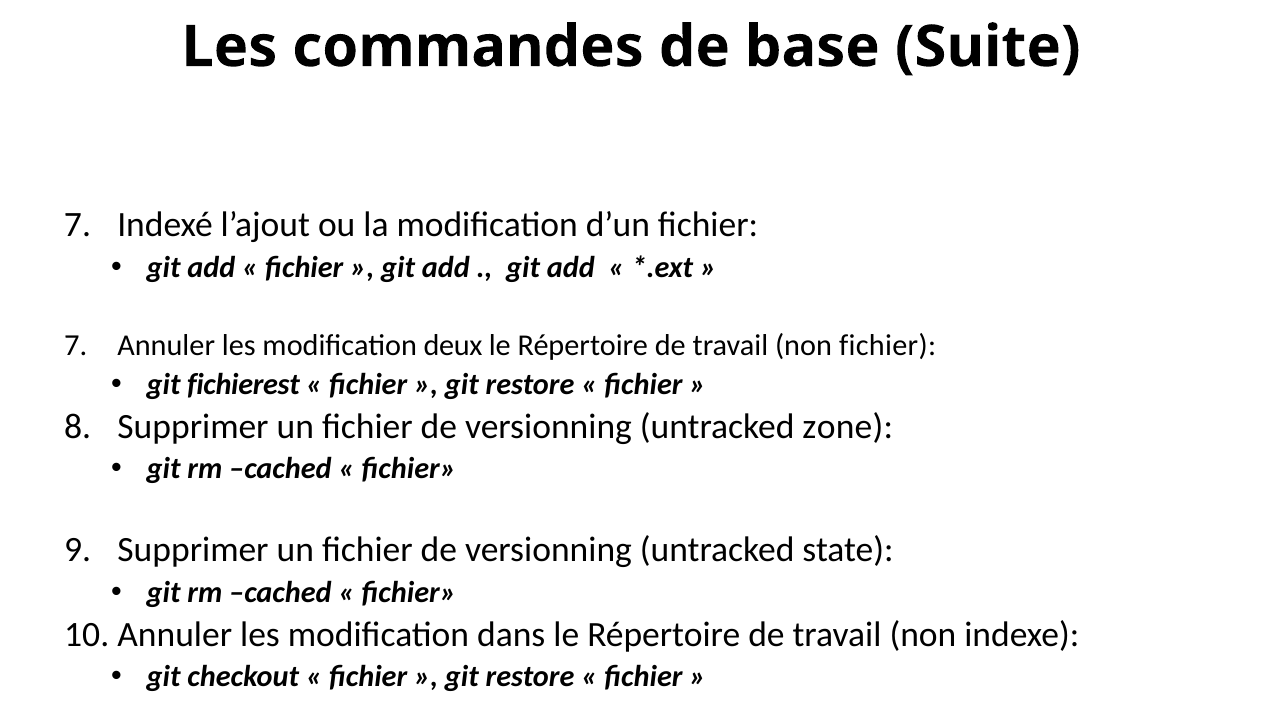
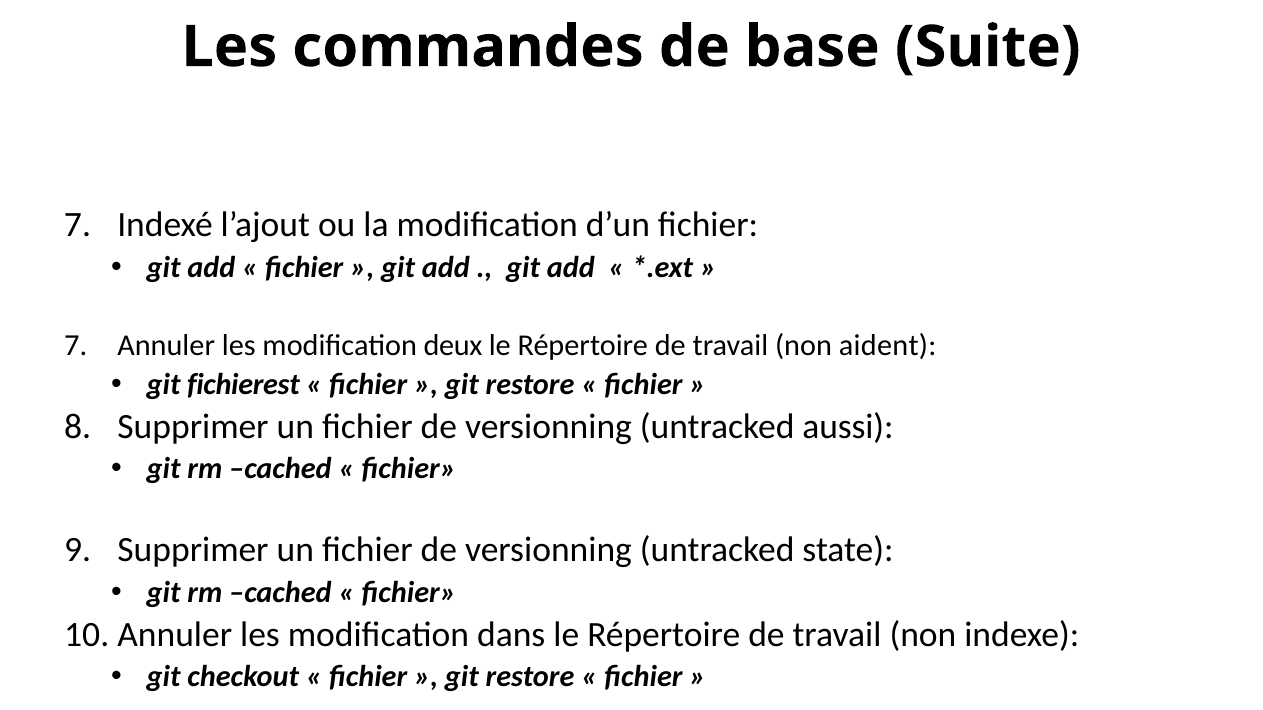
non fichier: fichier -> aident
zone: zone -> aussi
